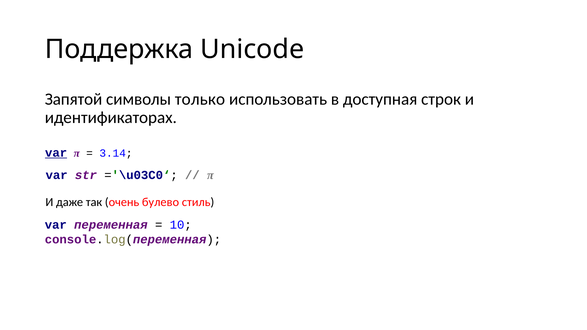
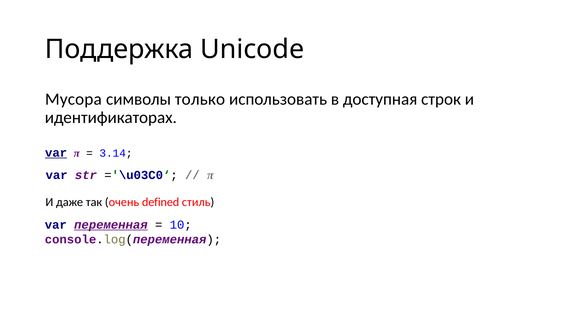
Запятой: Запятой -> Мусора
булево: булево -> defined
переменная underline: none -> present
